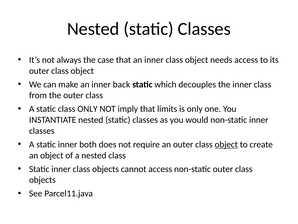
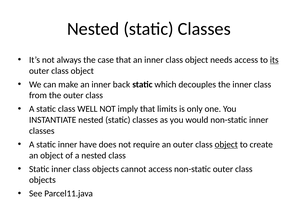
its underline: none -> present
class ONLY: ONLY -> WELL
both: both -> have
